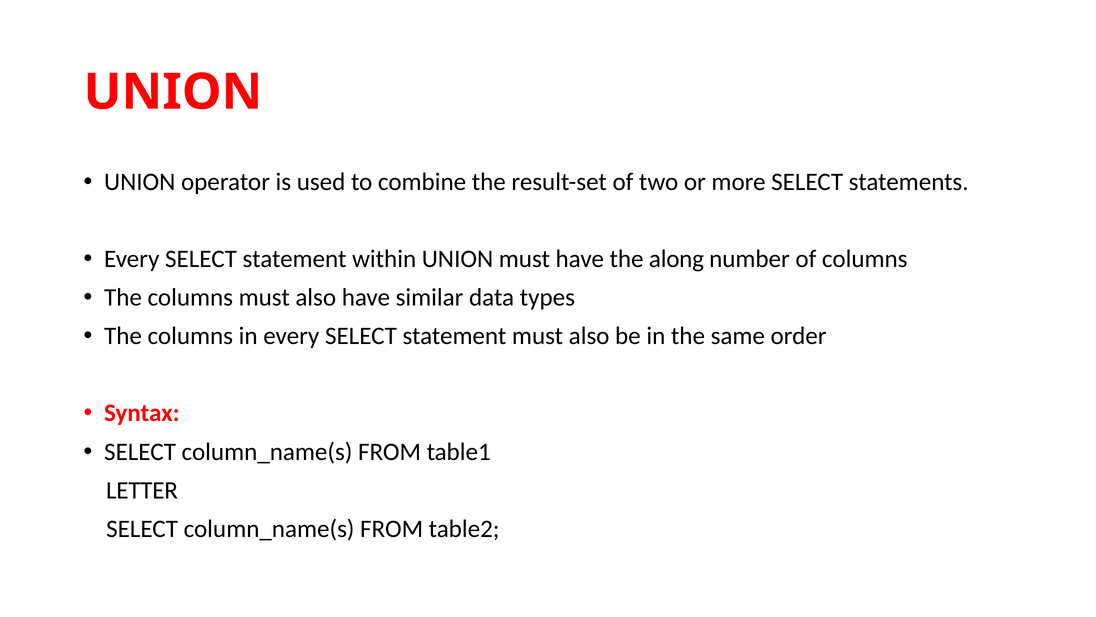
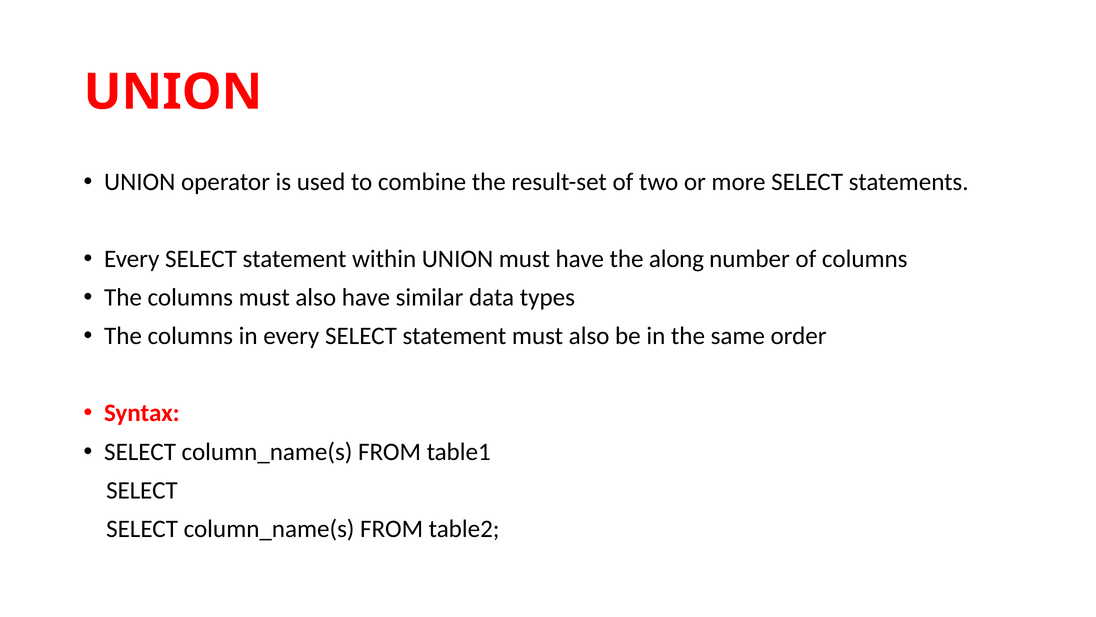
LETTER at (142, 490): LETTER -> SELECT
